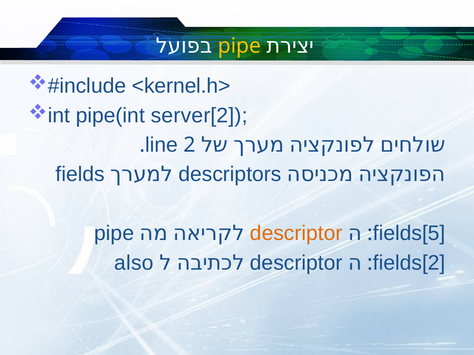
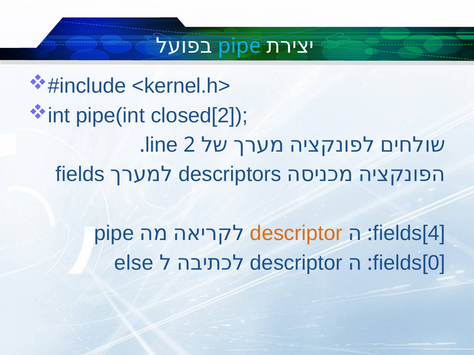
pipe at (239, 46) colour: yellow -> light blue
server[2: server[2 -> closed[2
fields[5: fields[5 -> fields[4
also: also -> else
fields[2: fields[2 -> fields[0
